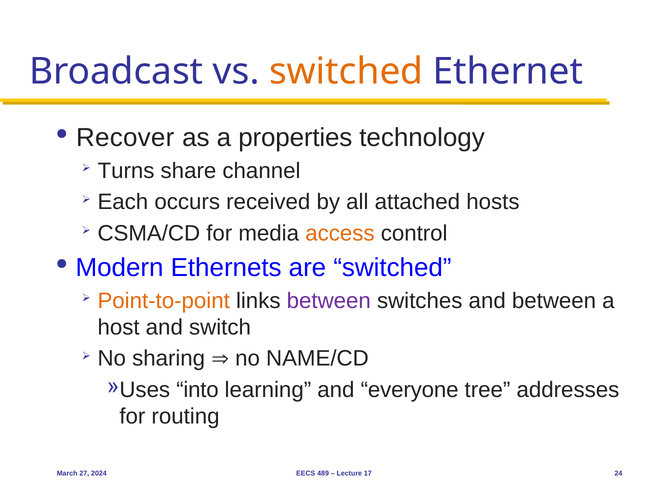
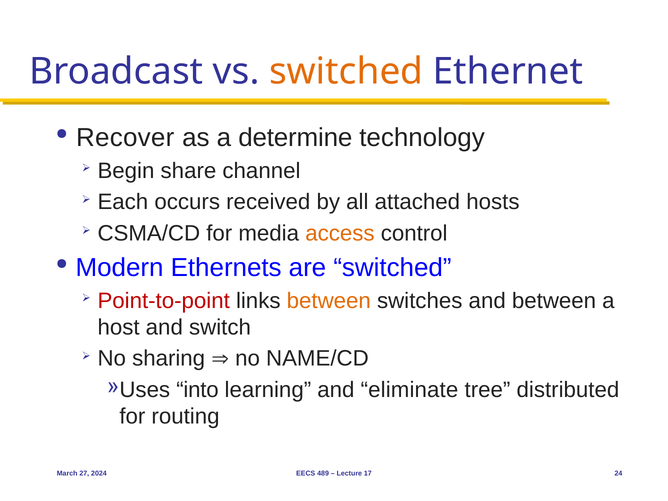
properties: properties -> determine
Turns: Turns -> Begin
Point-to-point colour: orange -> red
between at (329, 301) colour: purple -> orange
everyone: everyone -> eliminate
addresses: addresses -> distributed
